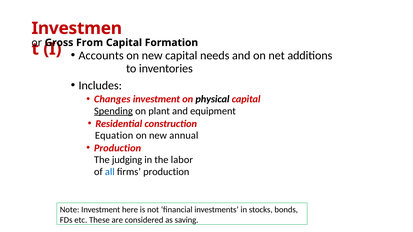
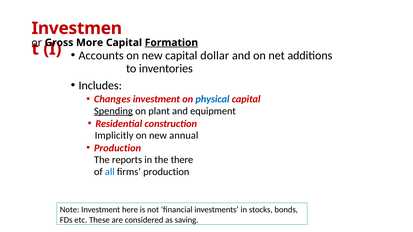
From: From -> More
Formation underline: none -> present
needs: needs -> dollar
physical colour: black -> blue
Equation: Equation -> Implicitly
judging: judging -> reports
labor: labor -> there
